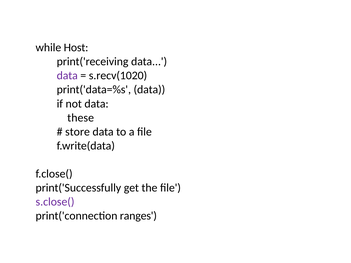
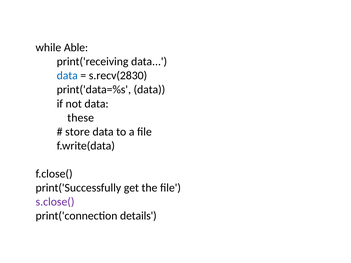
Host: Host -> Able
data at (67, 76) colour: purple -> blue
s.recv(1020: s.recv(1020 -> s.recv(2830
ranges: ranges -> details
